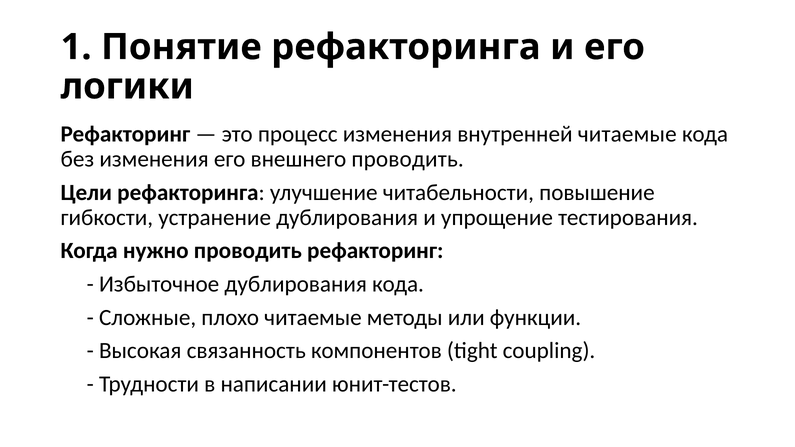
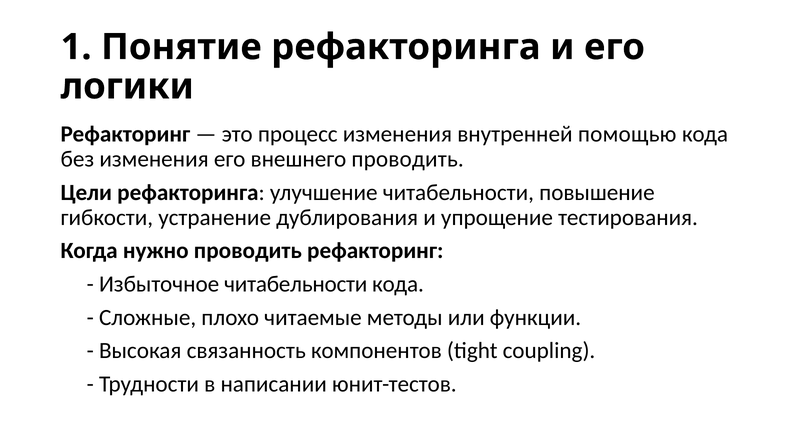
внутренней читаемые: читаемые -> помощью
Избыточное дублирования: дублирования -> читабельности
